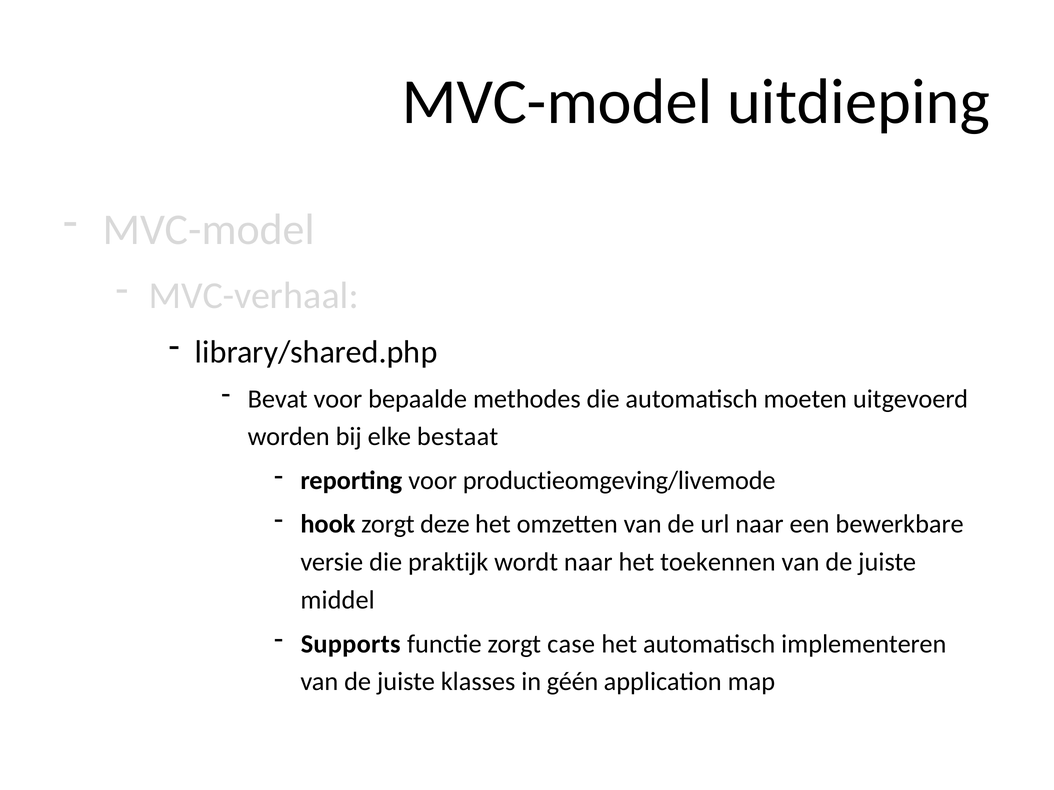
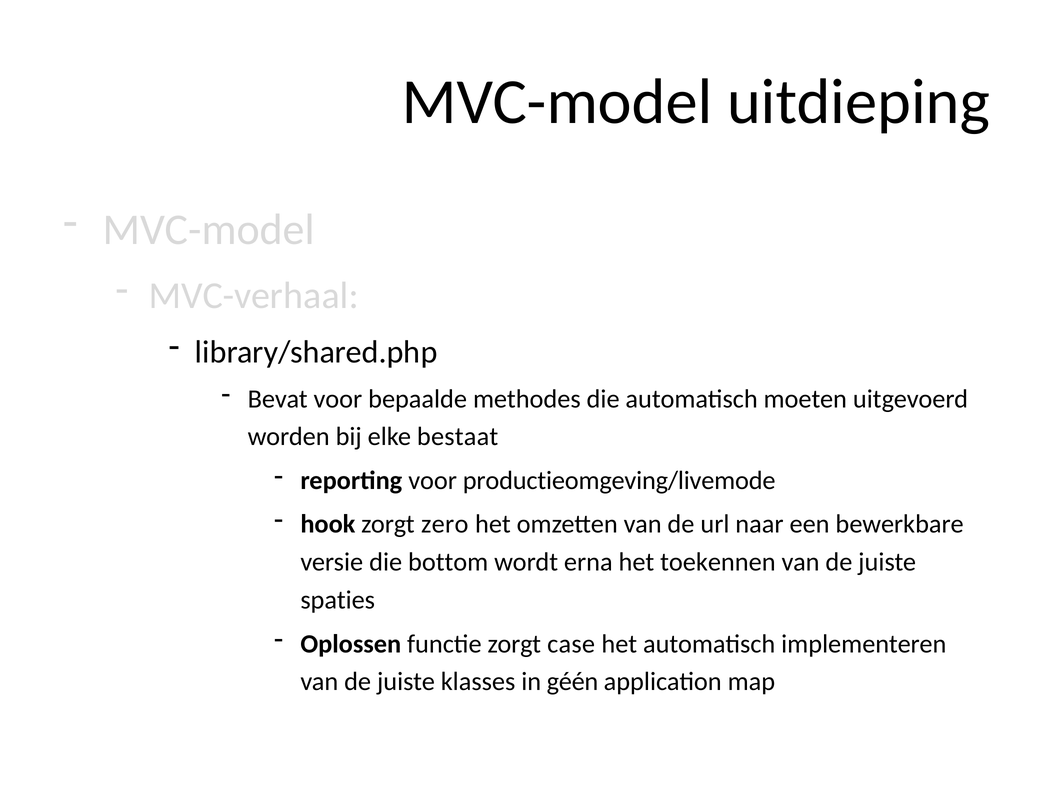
deze: deze -> zero
praktijk: praktijk -> bottom
wordt naar: naar -> erna
middel: middel -> spaties
Supports: Supports -> Oplossen
